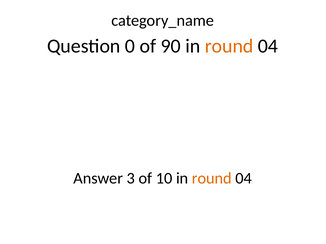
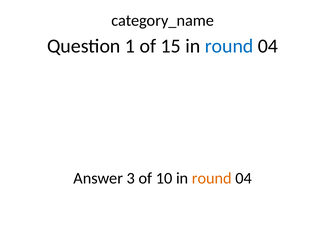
0: 0 -> 1
90: 90 -> 15
round at (229, 46) colour: orange -> blue
